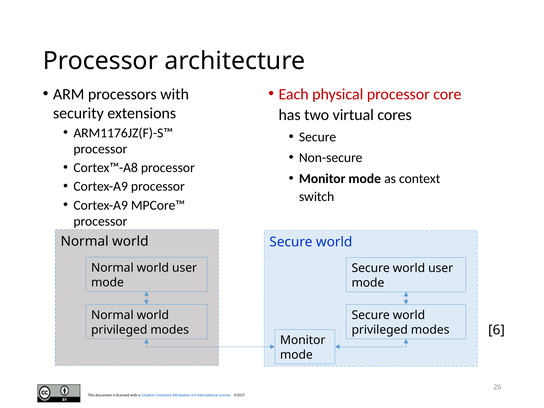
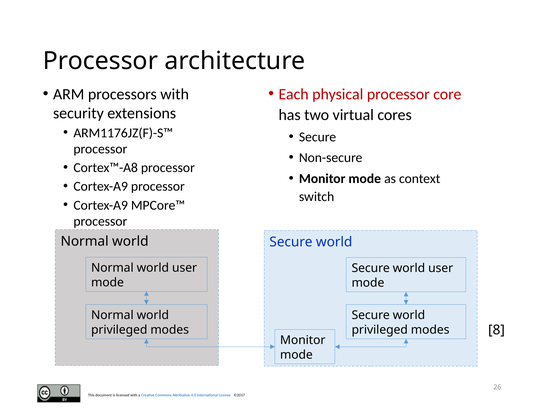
6: 6 -> 8
